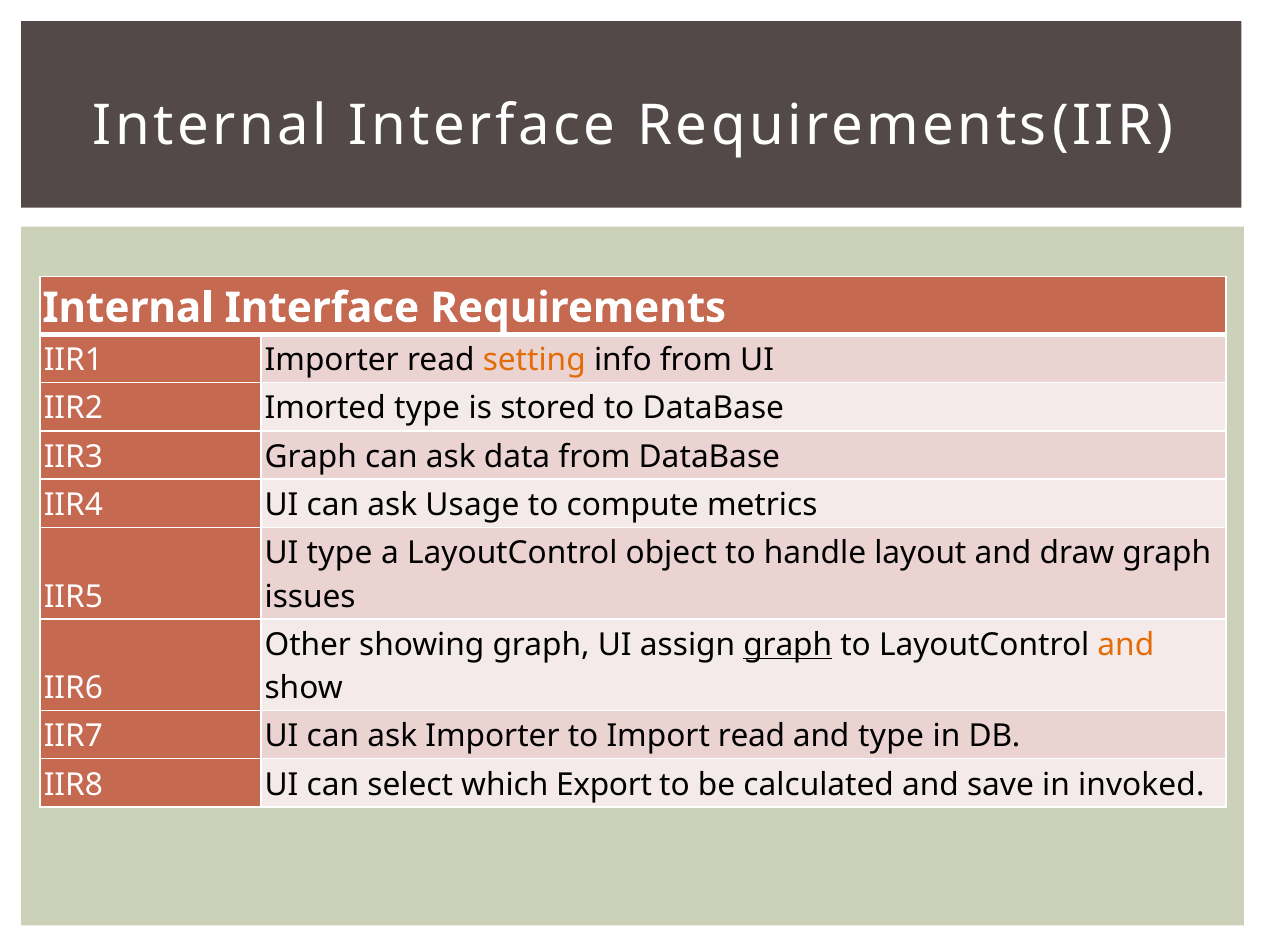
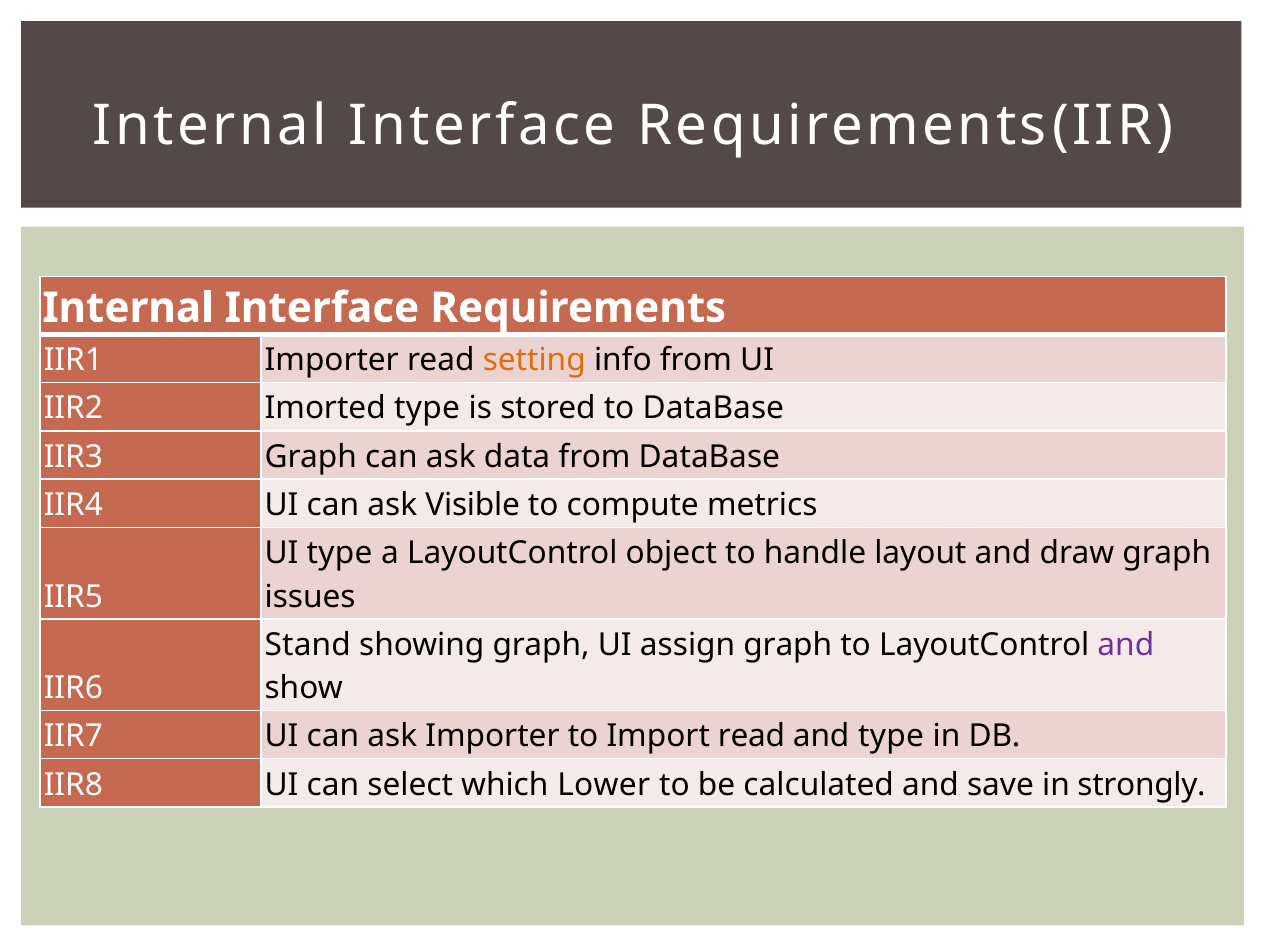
Usage: Usage -> Visible
Other: Other -> Stand
graph at (788, 645) underline: present -> none
and at (1126, 645) colour: orange -> purple
Export: Export -> Lower
invoked: invoked -> strongly
